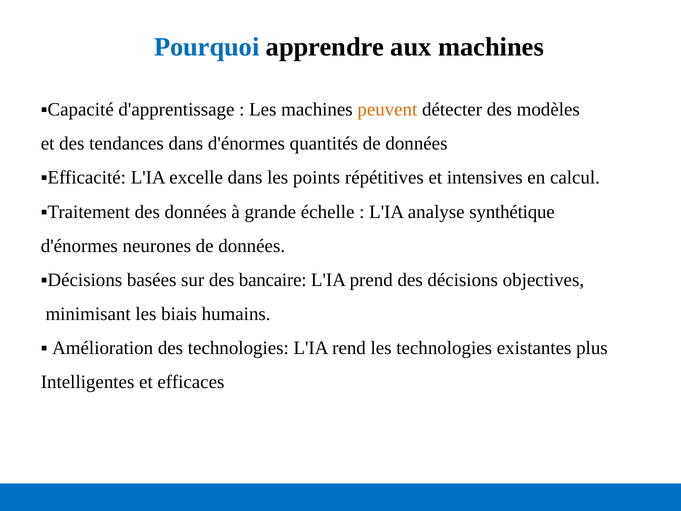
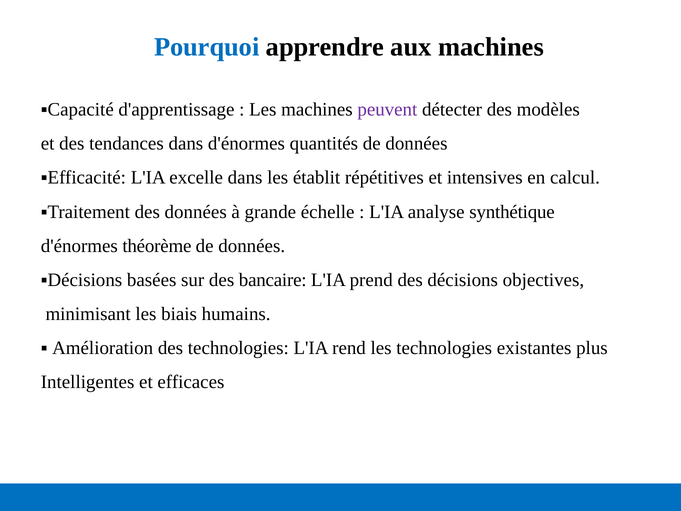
peuvent colour: orange -> purple
points: points -> établit
neurones: neurones -> théorème
